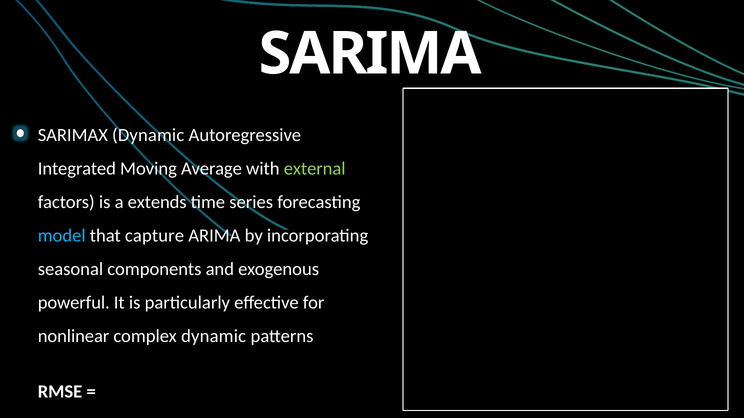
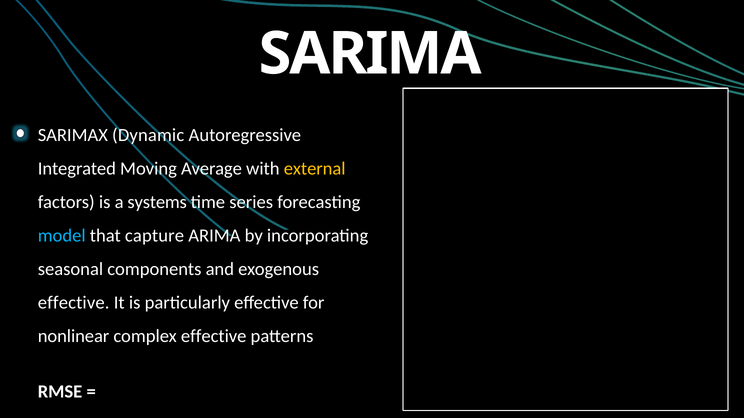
external colour: light green -> yellow
extends: extends -> systems
powerful at (74, 303): powerful -> effective
complex dynamic: dynamic -> effective
